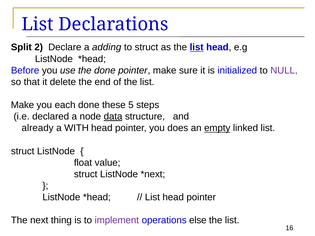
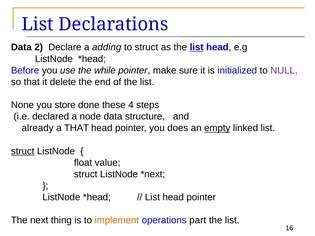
Split at (21, 47): Split -> Data
the done: done -> while
Make at (22, 105): Make -> None
each: each -> store
5: 5 -> 4
data at (113, 117) underline: present -> none
a WITH: WITH -> THAT
struct at (23, 151) underline: none -> present
implement colour: purple -> orange
else: else -> part
